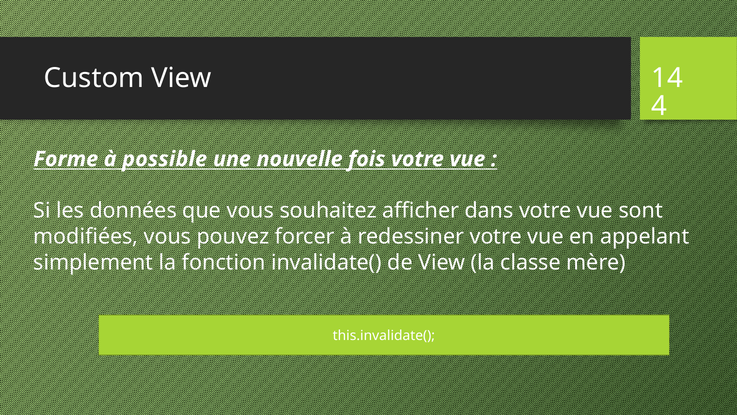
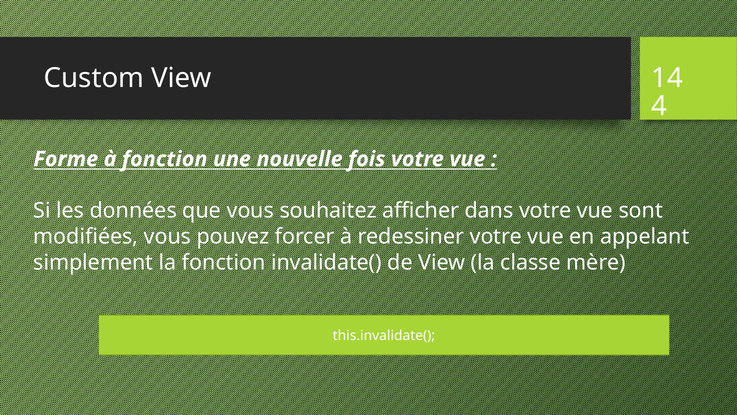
à possible: possible -> fonction
